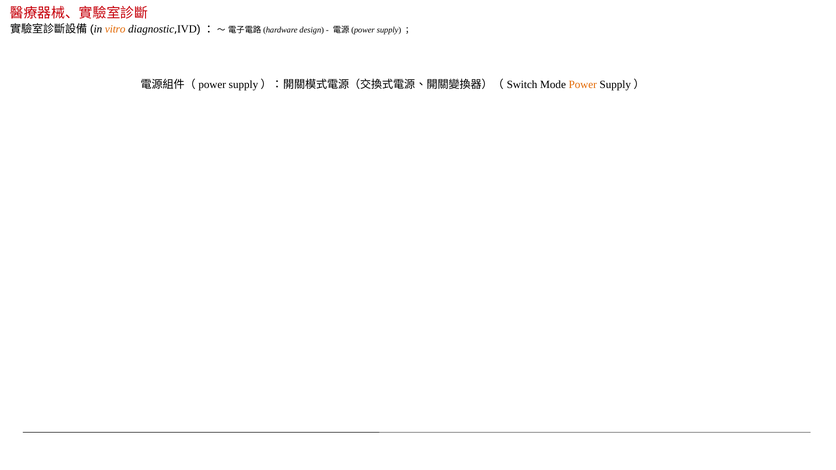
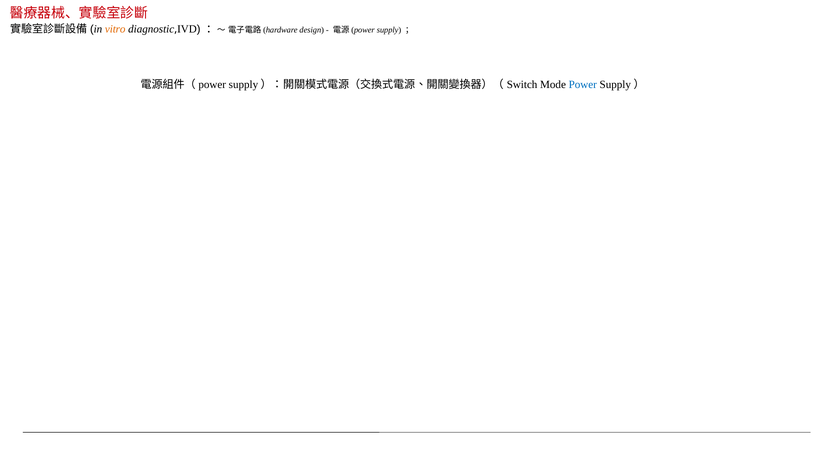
Power colour: orange -> blue
